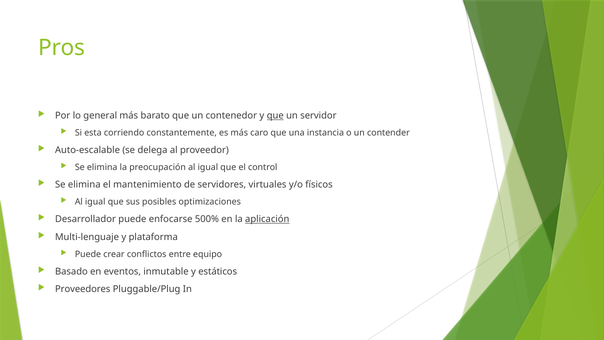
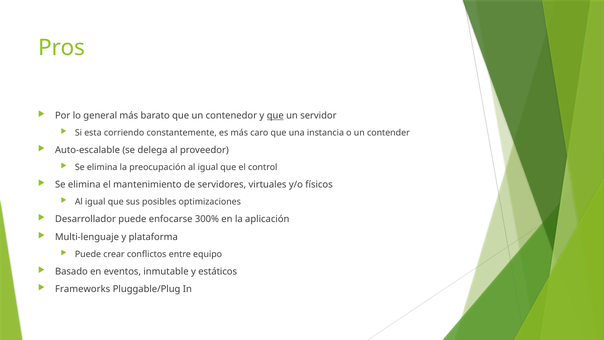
500%: 500% -> 300%
aplicación underline: present -> none
Proveedores: Proveedores -> Frameworks
